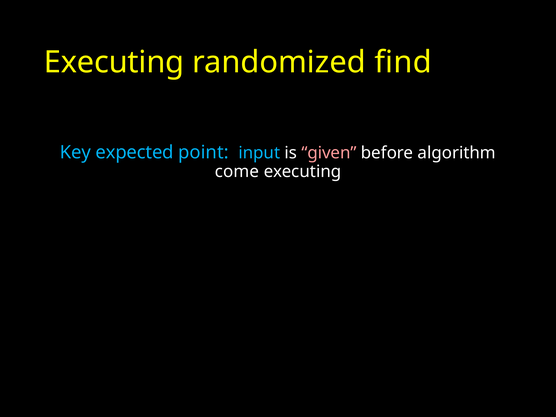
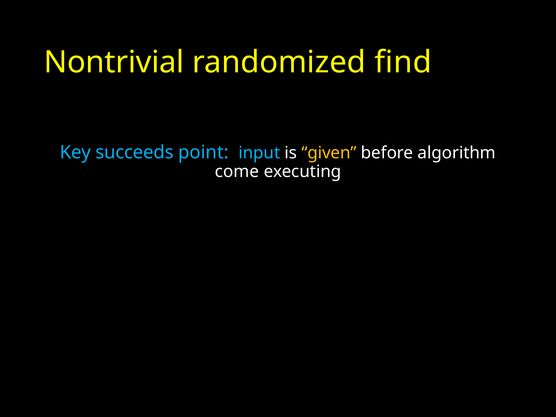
Executing at (114, 62): Executing -> Nontrivial
expected: expected -> succeeds
given colour: pink -> yellow
